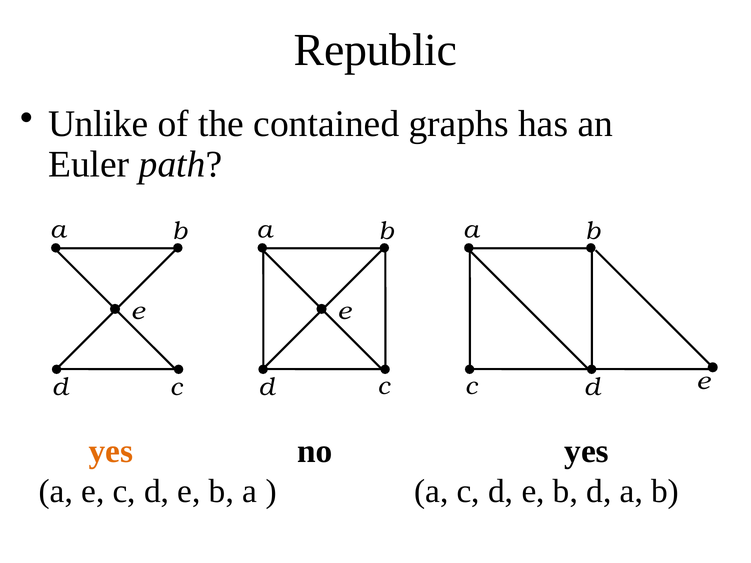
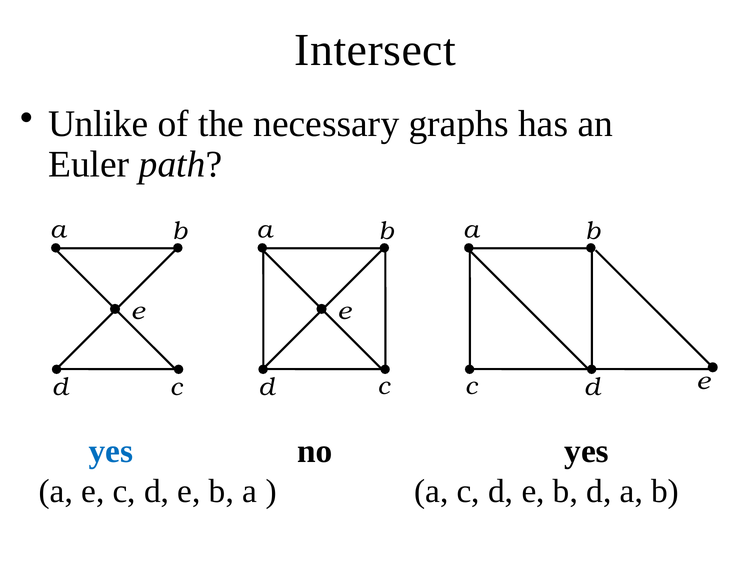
Republic: Republic -> Intersect
contained: contained -> necessary
yes at (111, 452) colour: orange -> blue
